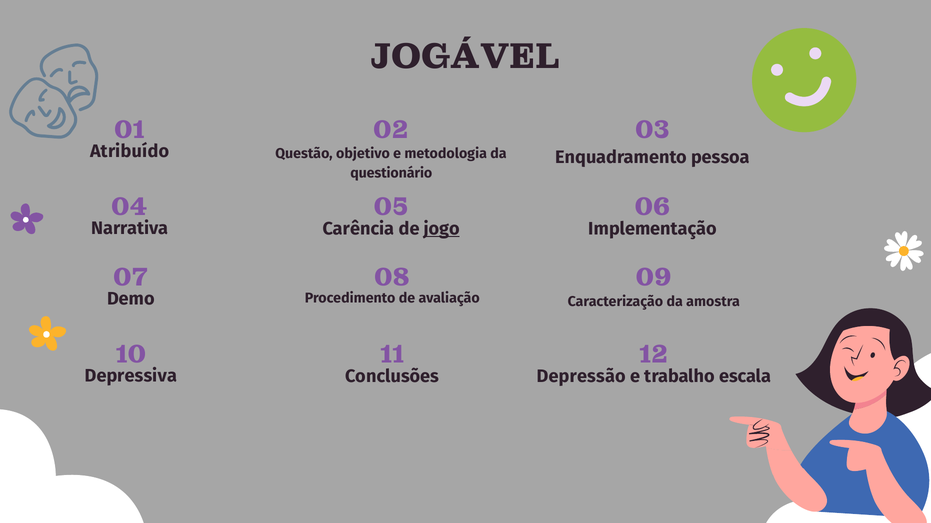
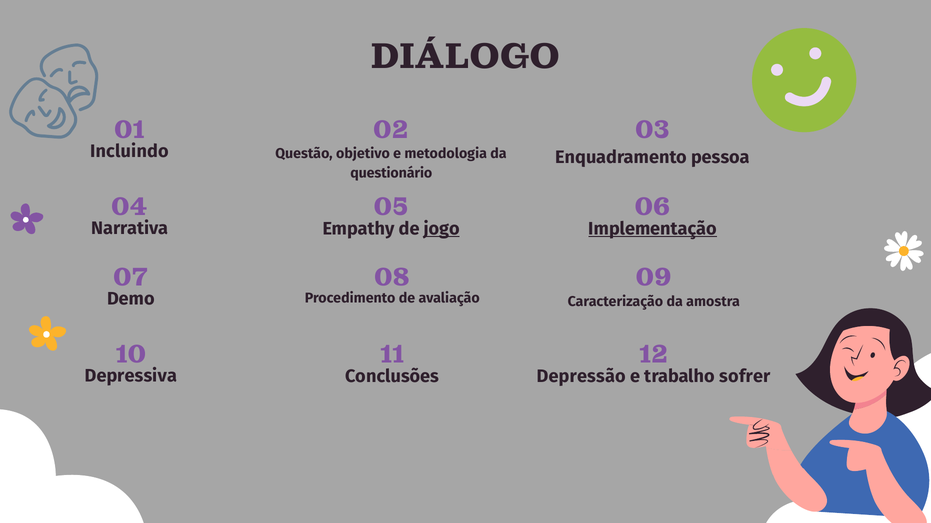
JOGÁVEL: JOGÁVEL -> DIÁLOGO
Atribuído: Atribuído -> Incluindo
Carência: Carência -> Empathy
Implementação underline: none -> present
escala: escala -> sofrer
